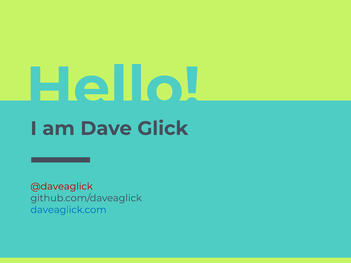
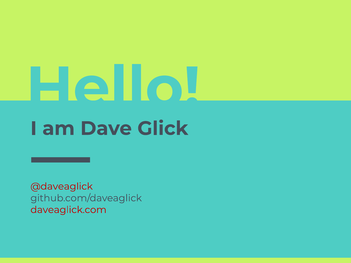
daveaglick.com colour: blue -> red
